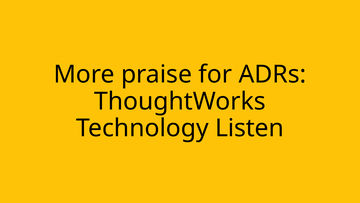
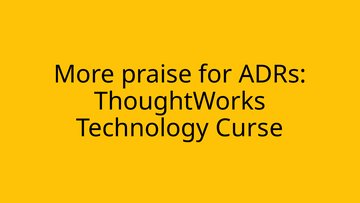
Listen: Listen -> Curse
